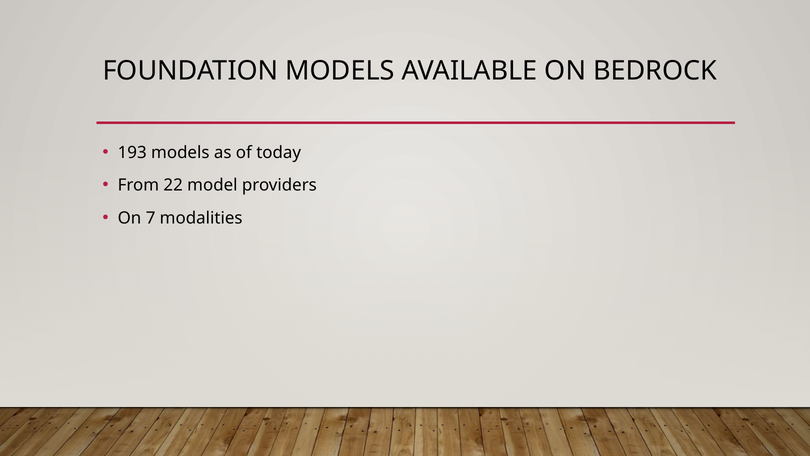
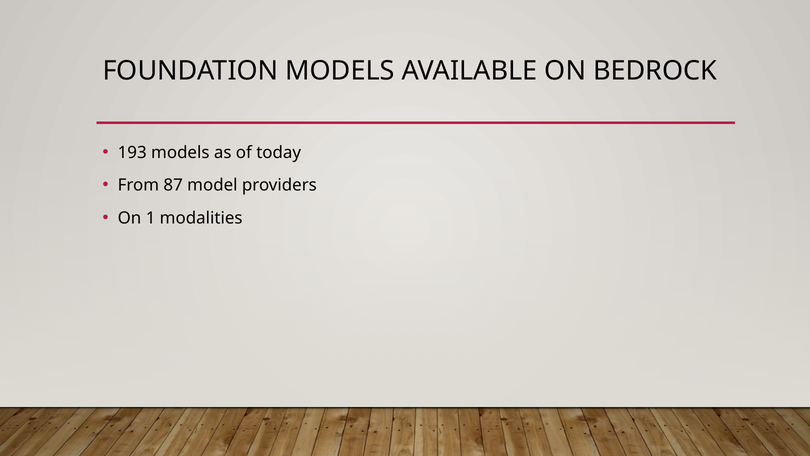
22: 22 -> 87
7: 7 -> 1
